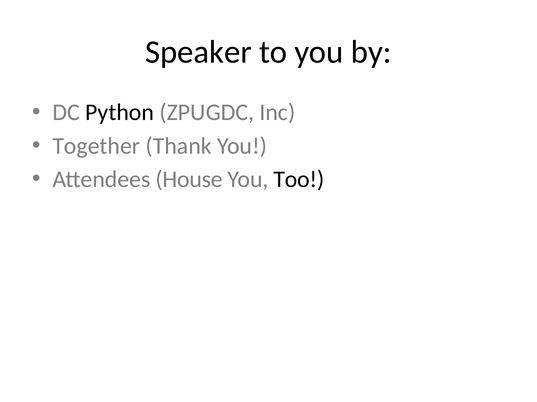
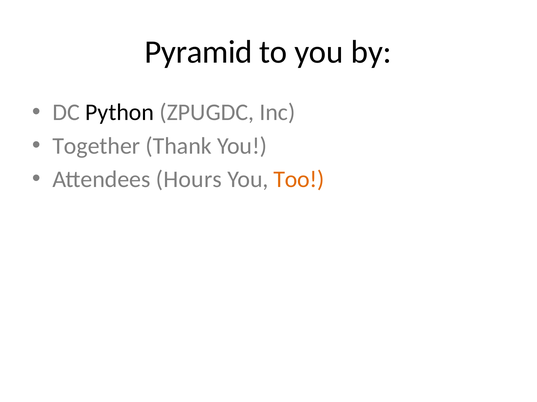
Speaker: Speaker -> Pyramid
House: House -> Hours
Too colour: black -> orange
